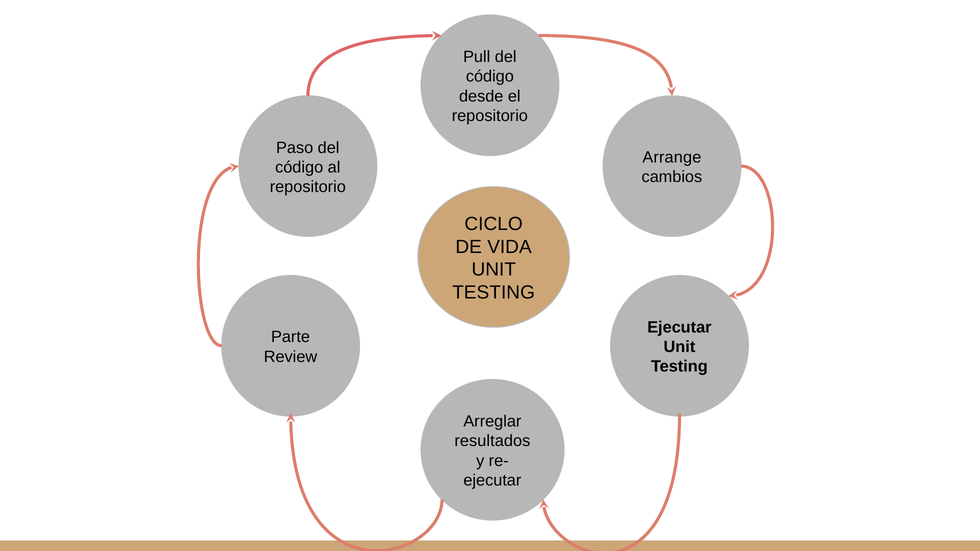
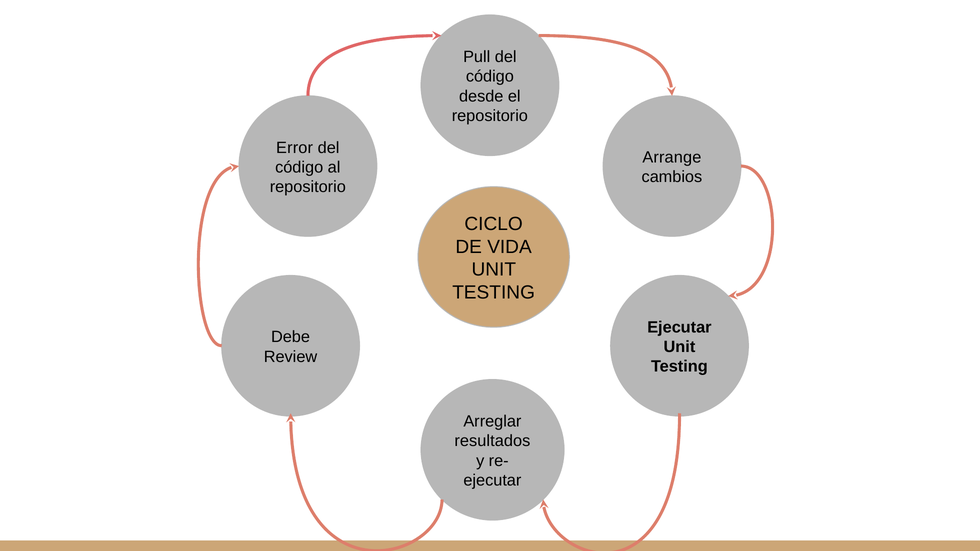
Paso: Paso -> Error
Parte: Parte -> Debe
